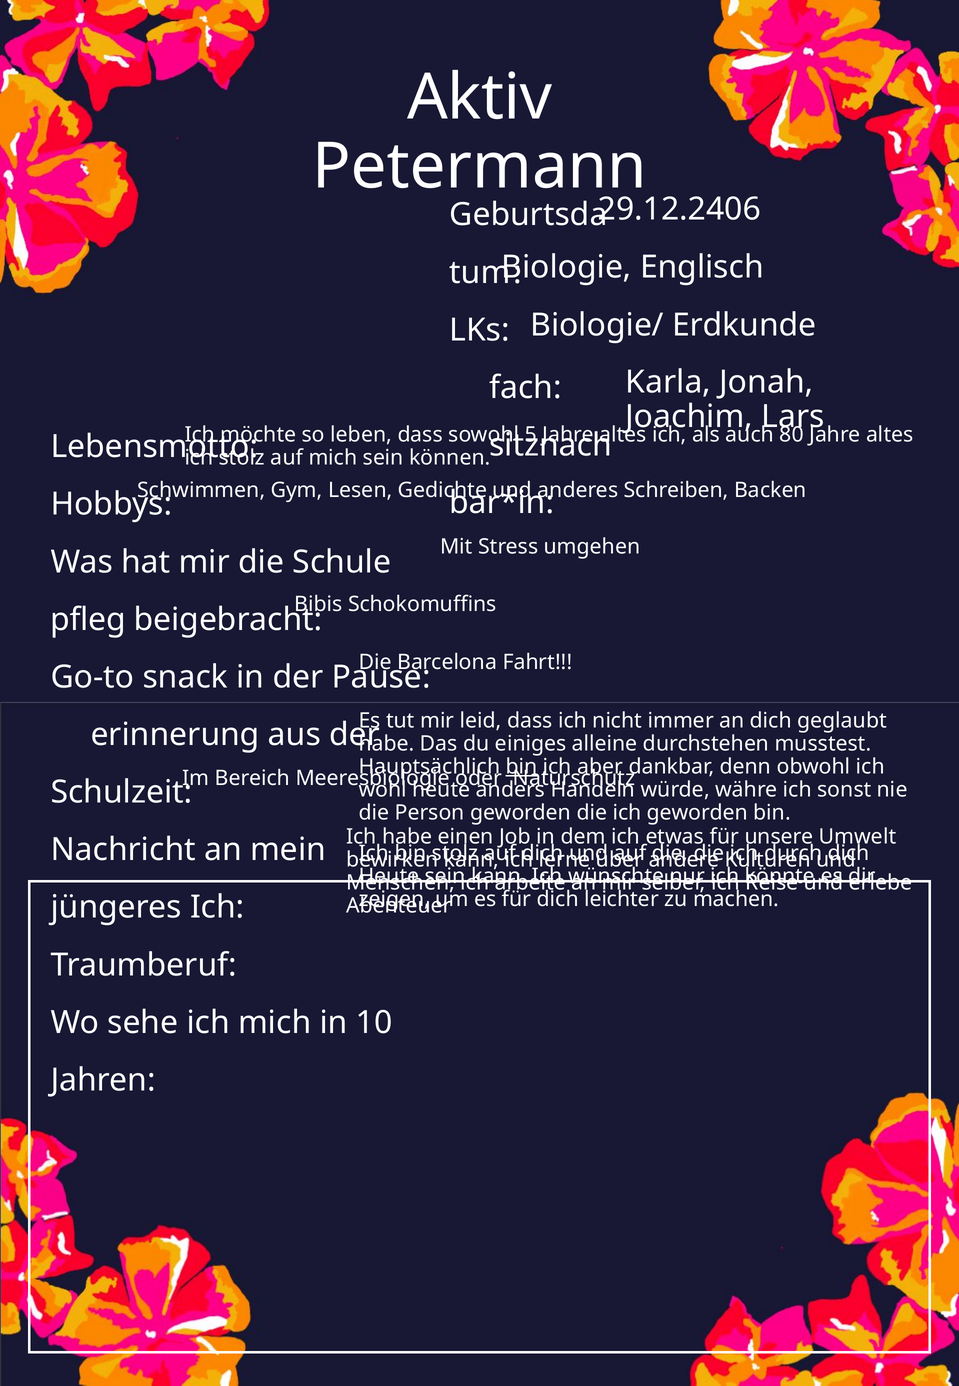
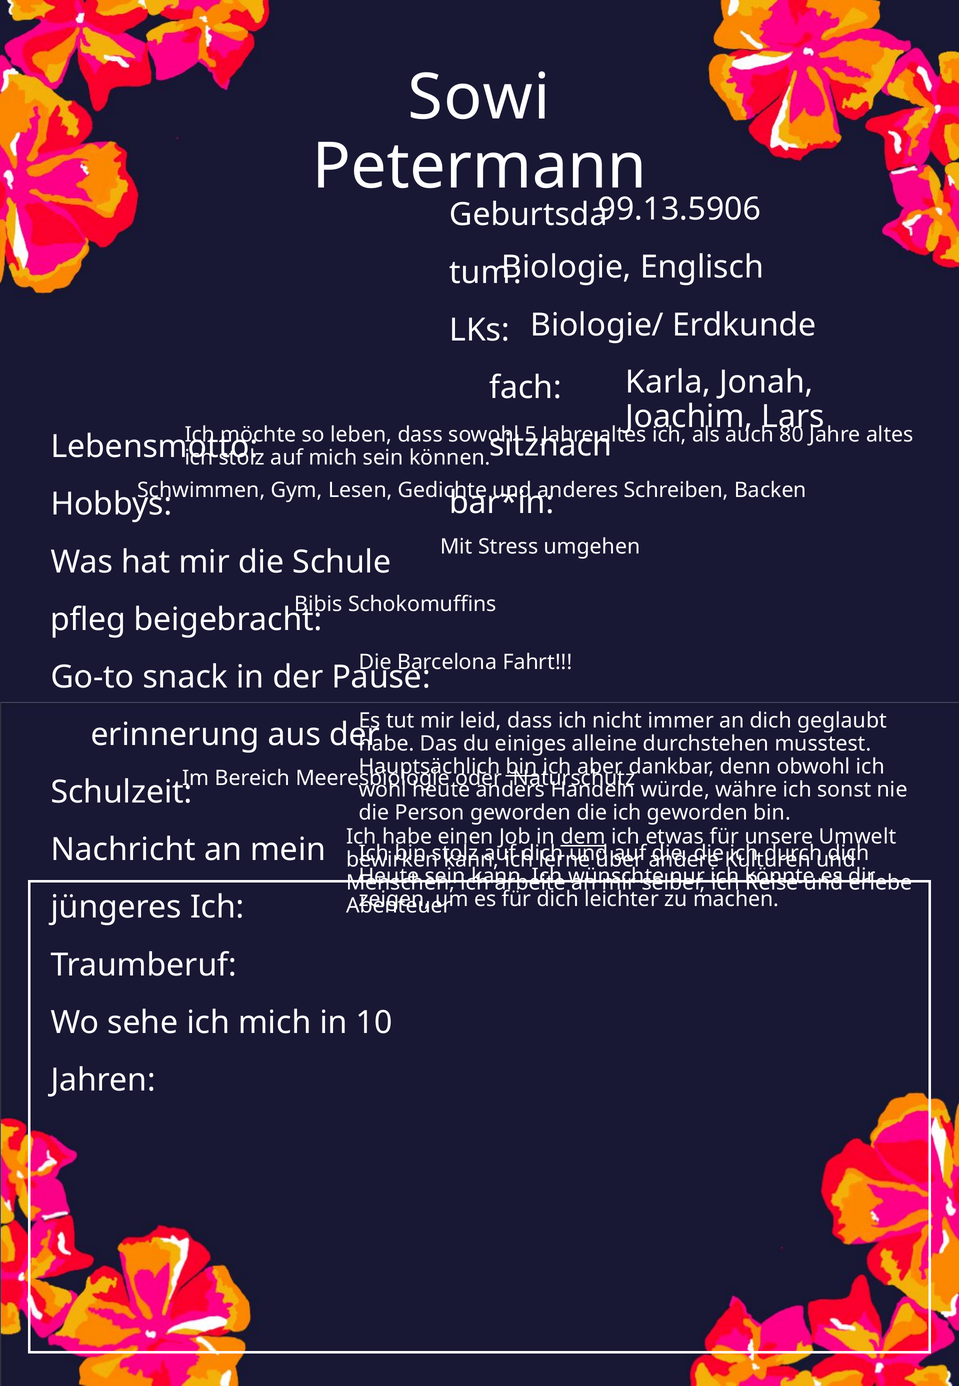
Aktiv: Aktiv -> Sowi
29.12.2406: 29.12.2406 -> 99.13.5906
dem underline: none -> present
